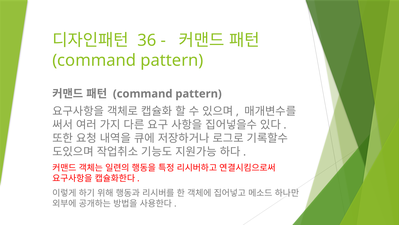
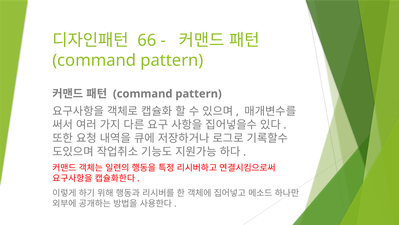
36: 36 -> 66
